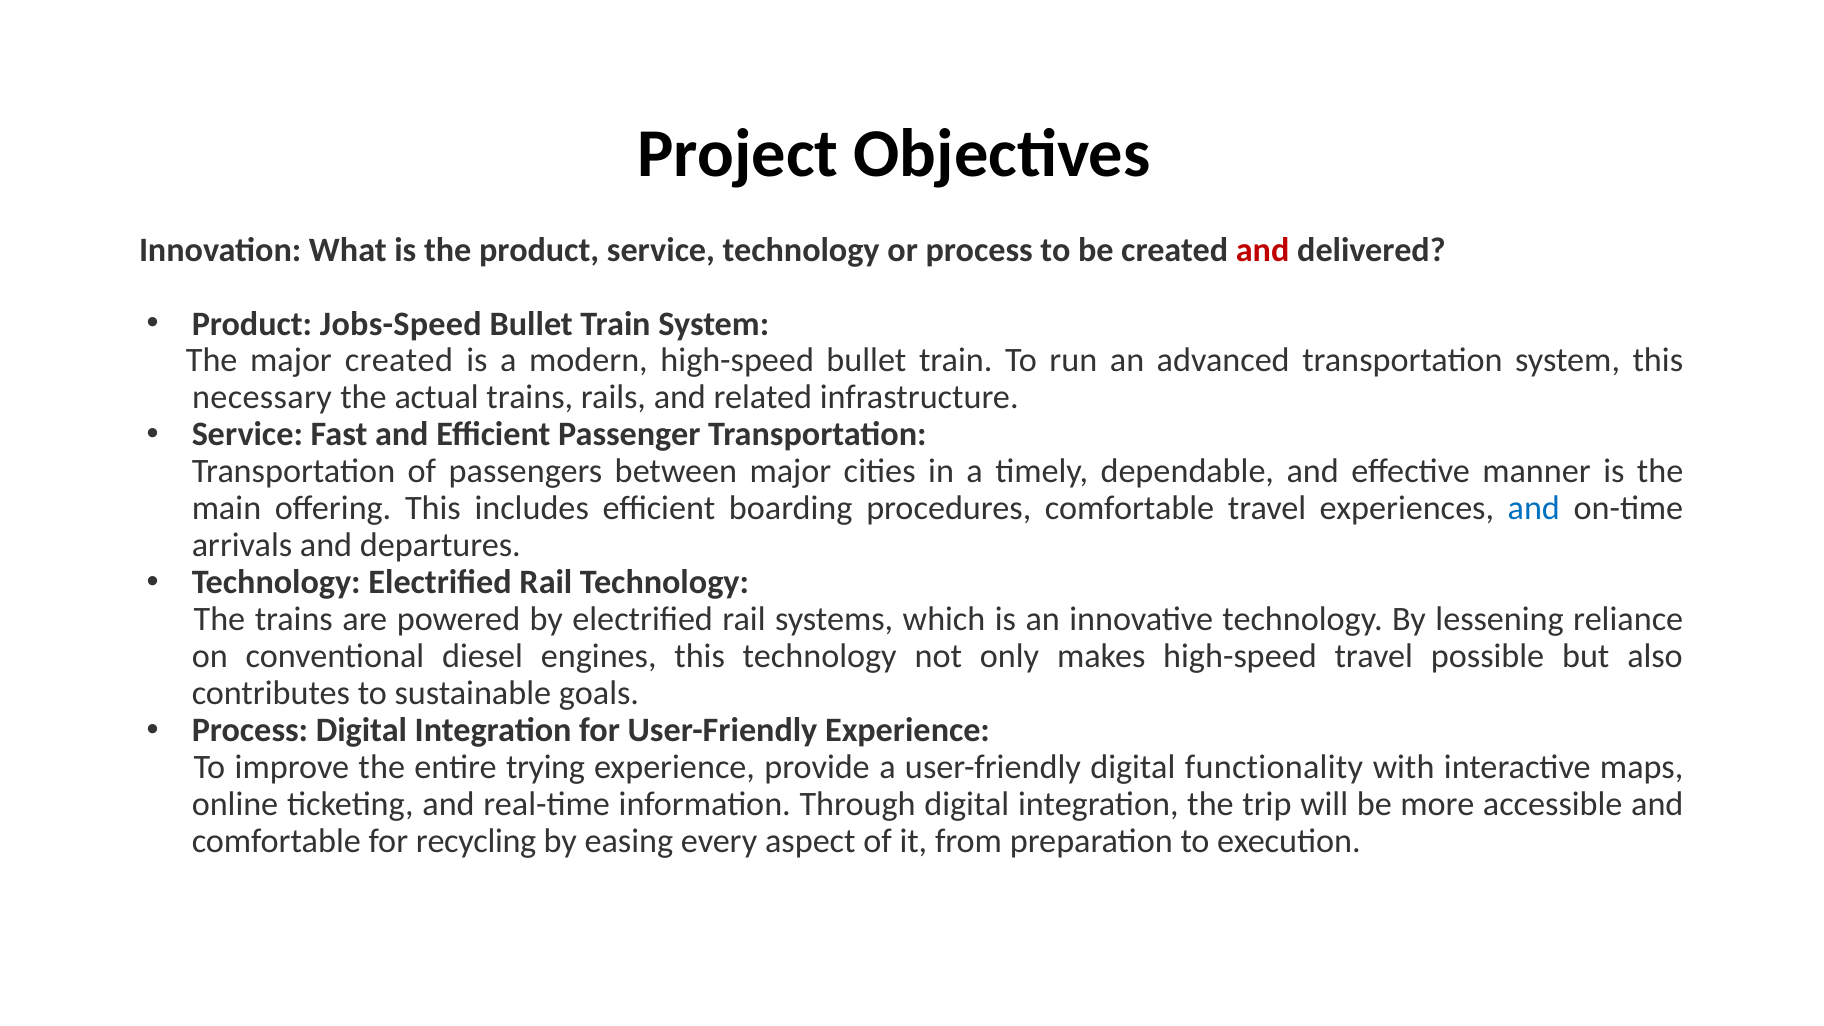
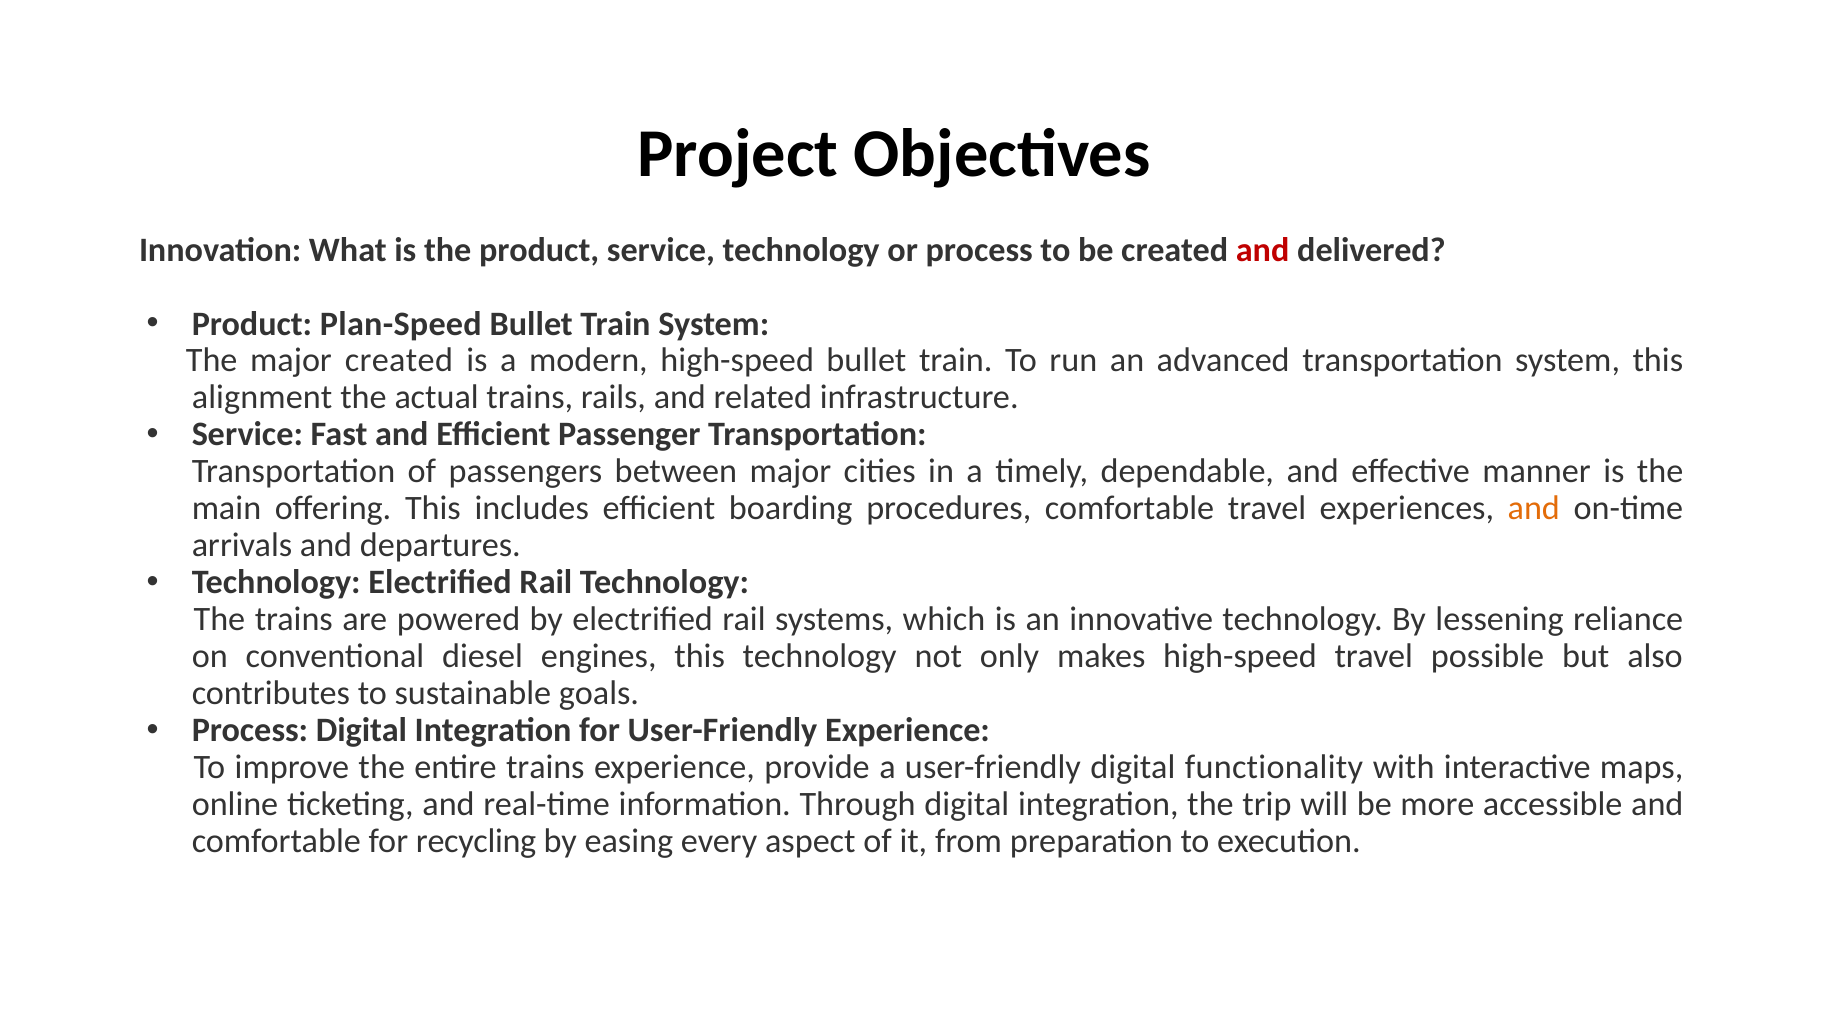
Jobs-Speed: Jobs-Speed -> Plan-Speed
necessary: necessary -> alignment
and at (1534, 508) colour: blue -> orange
entire trying: trying -> trains
